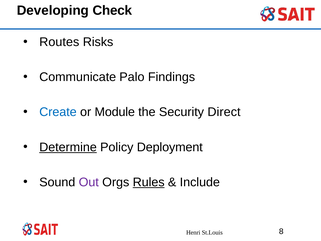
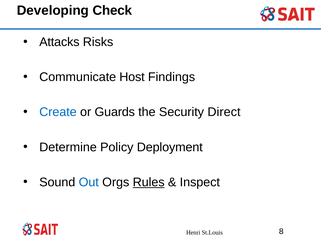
Routes: Routes -> Attacks
Palo: Palo -> Host
Module: Module -> Guards
Determine underline: present -> none
Out colour: purple -> blue
Include: Include -> Inspect
